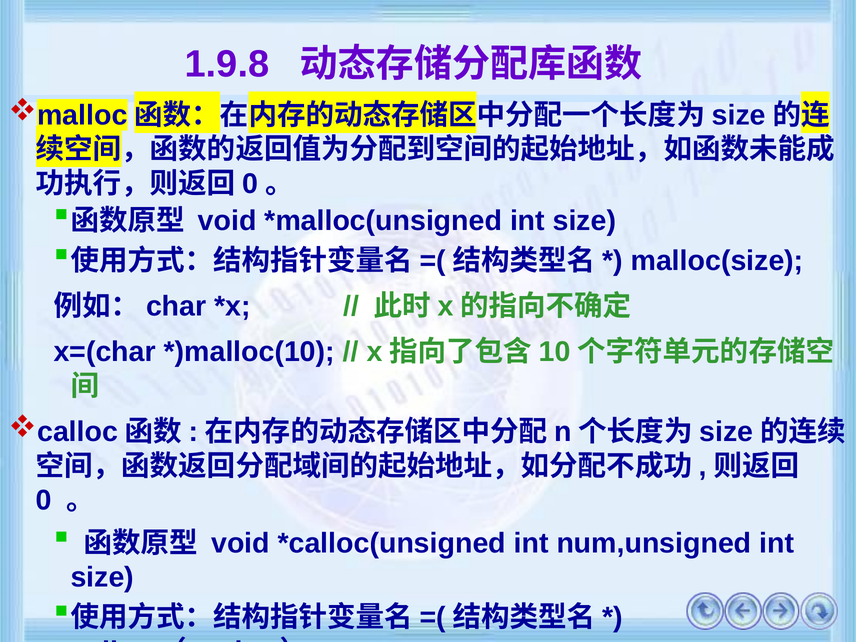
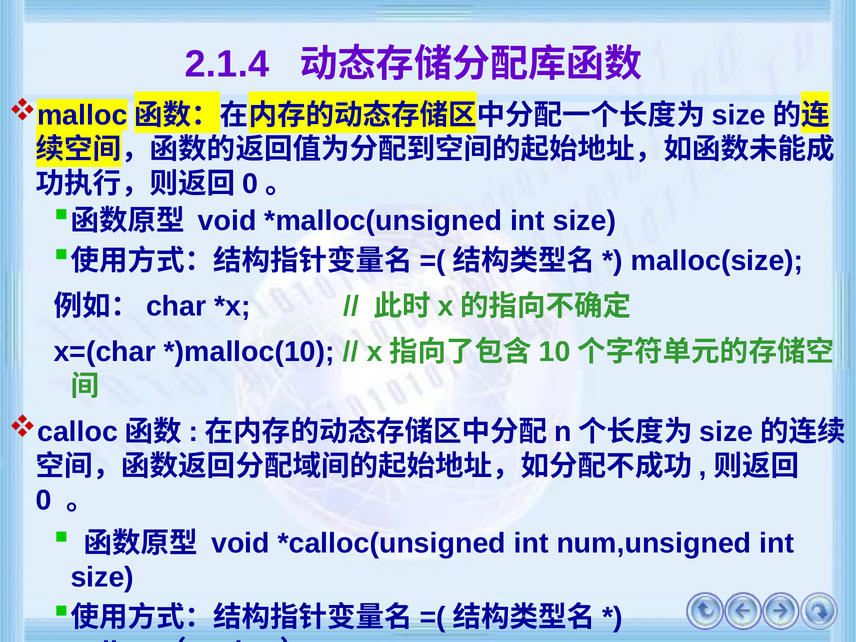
1.9.8: 1.9.8 -> 2.1.4
